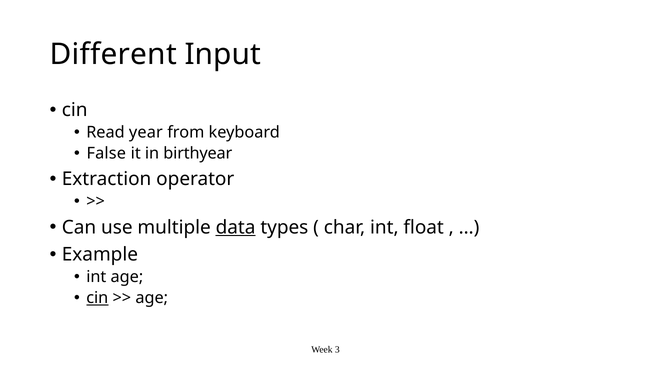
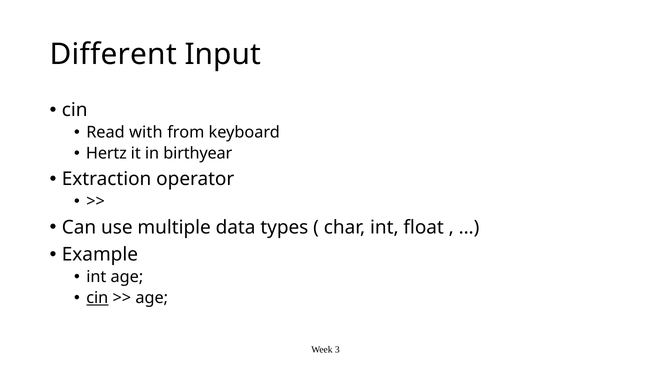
year: year -> with
False: False -> Hertz
data underline: present -> none
